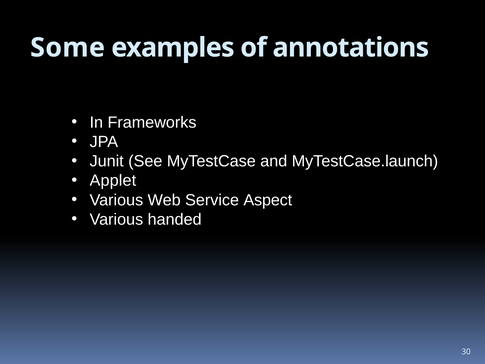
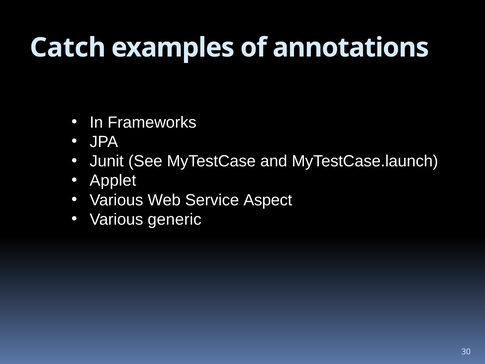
Some: Some -> Catch
handed: handed -> generic
